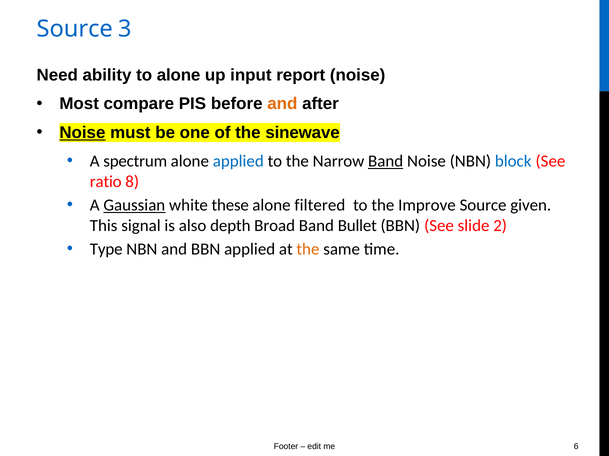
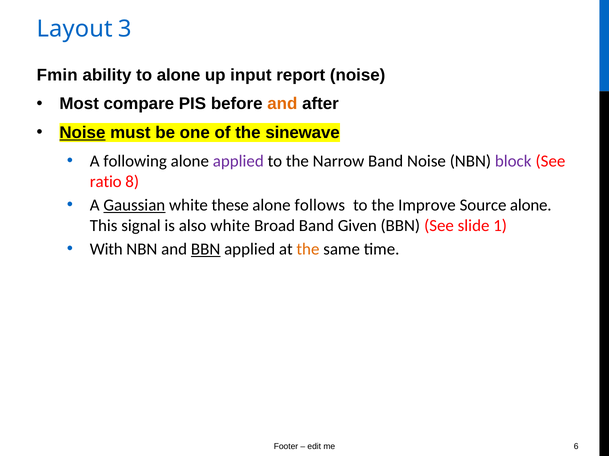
Source at (75, 29): Source -> Layout
Need: Need -> Fmin
spectrum: spectrum -> following
applied at (238, 162) colour: blue -> purple
Band at (386, 162) underline: present -> none
block colour: blue -> purple
filtered: filtered -> follows
Source given: given -> alone
also depth: depth -> white
Bullet: Bullet -> Given
2: 2 -> 1
Type: Type -> With
BBN at (206, 250) underline: none -> present
